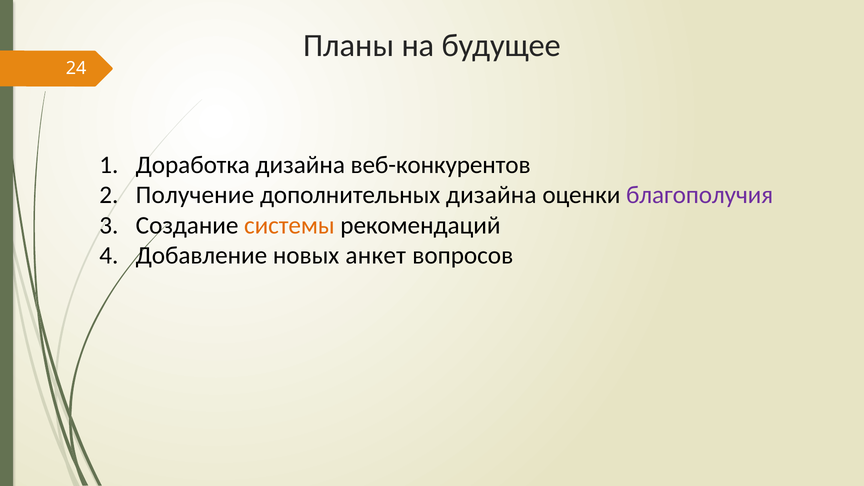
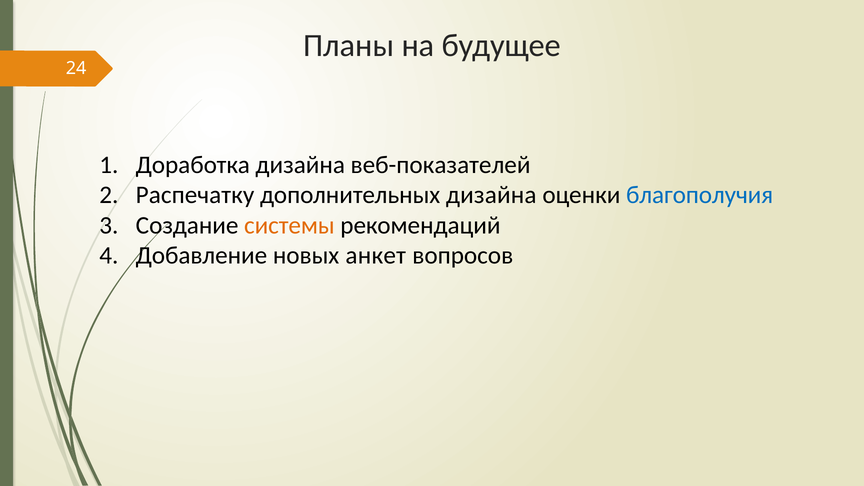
веб-конкурентов: веб-конкурентов -> веб-показателей
Получение: Получение -> Распечатку
благополучия colour: purple -> blue
